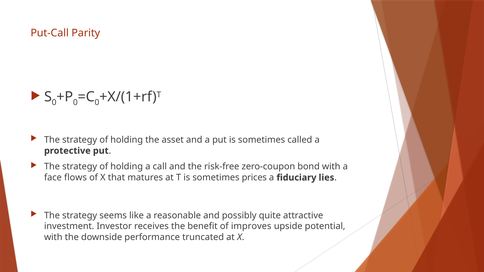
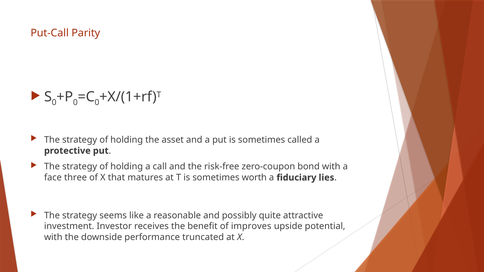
flows: flows -> three
prices: prices -> worth
